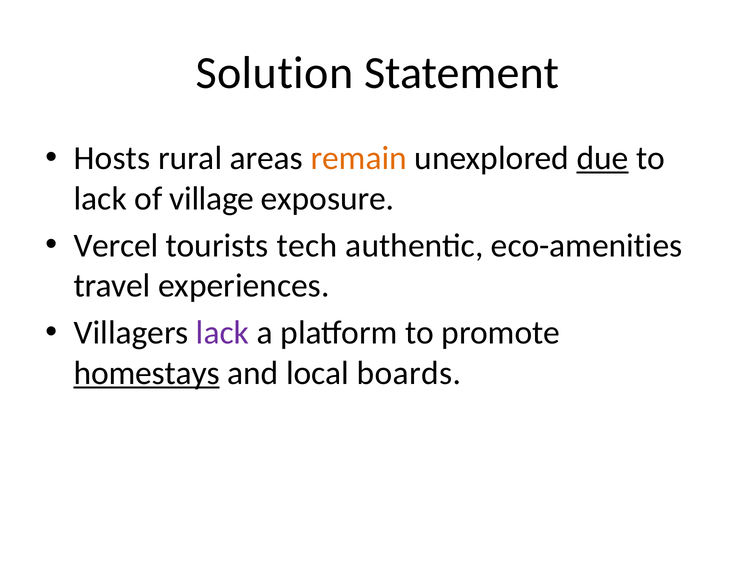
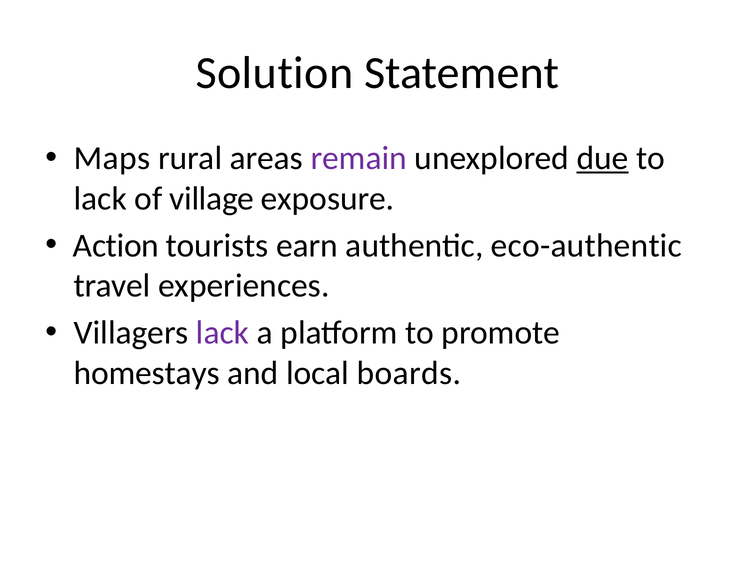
Hosts: Hosts -> Maps
remain colour: orange -> purple
Vercel: Vercel -> Action
tech: tech -> earn
eco-amenities: eco-amenities -> eco-authentic
homestays underline: present -> none
